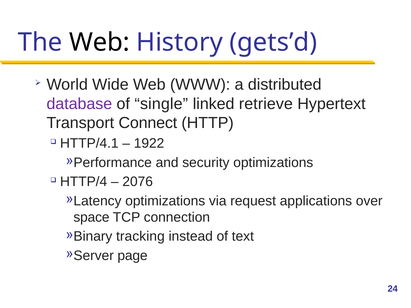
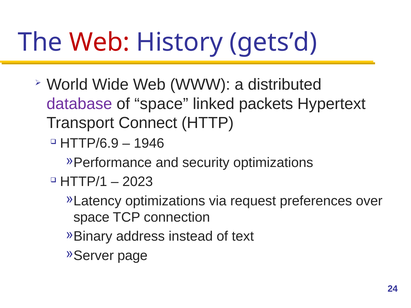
Web at (99, 43) colour: black -> red
of single: single -> space
retrieve: retrieve -> packets
HTTP/4.1: HTTP/4.1 -> HTTP/6.9
1922: 1922 -> 1946
HTTP/4: HTTP/4 -> HTTP/1
2076: 2076 -> 2023
applications: applications -> preferences
tracking: tracking -> address
